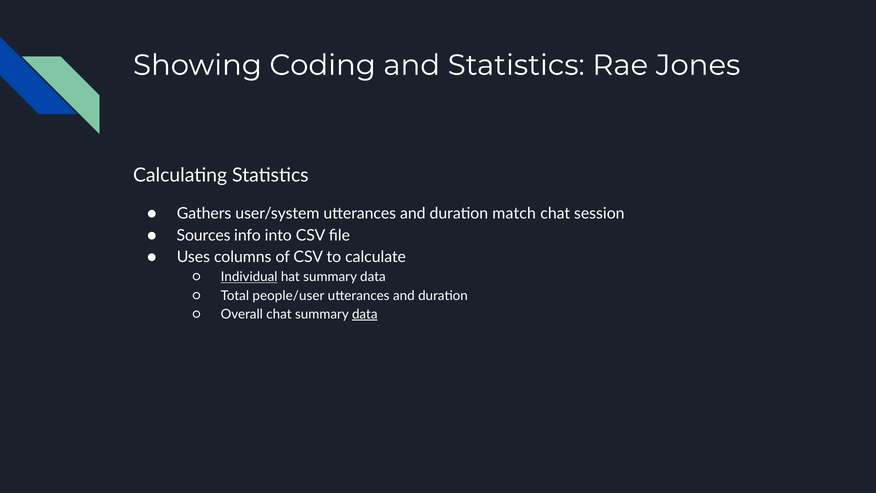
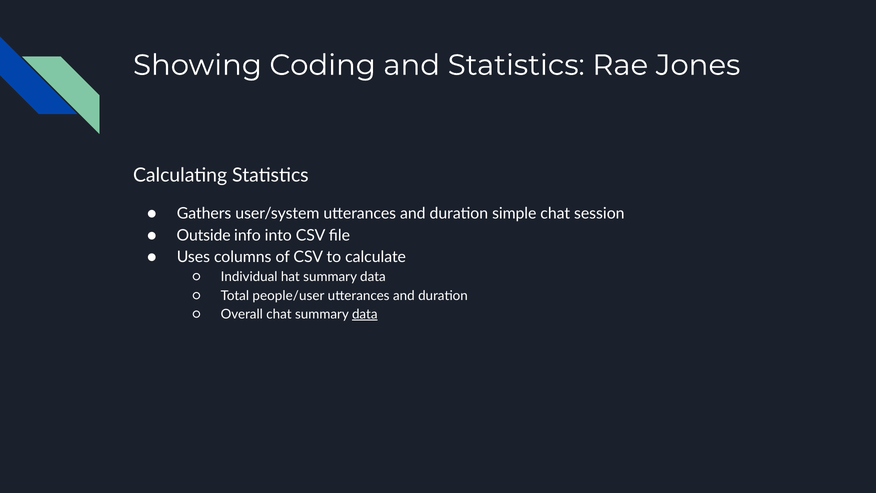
match: match -> simple
Sources: Sources -> Outside
Individual underline: present -> none
